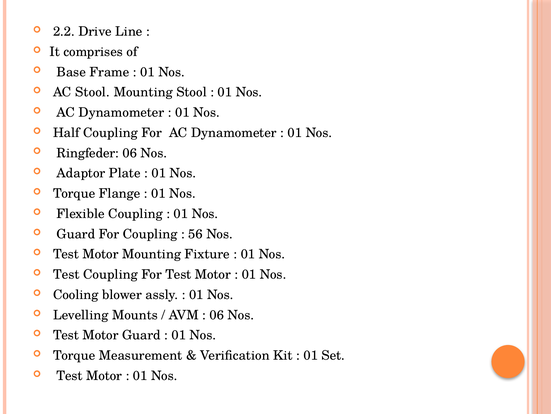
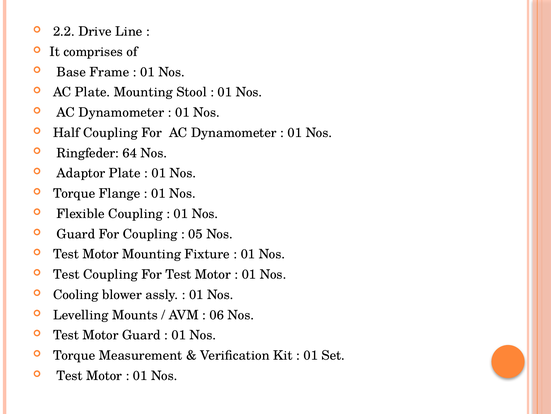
AC Stool: Stool -> Plate
Ringfeder 06: 06 -> 64
56: 56 -> 05
